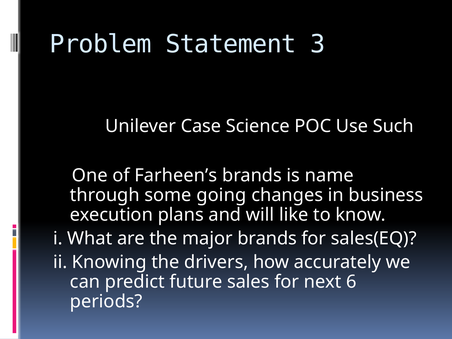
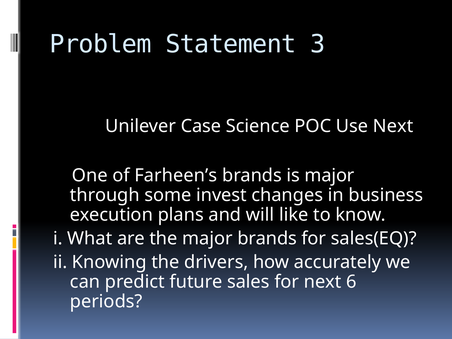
Use Such: Such -> Next
is name: name -> major
going: going -> invest
